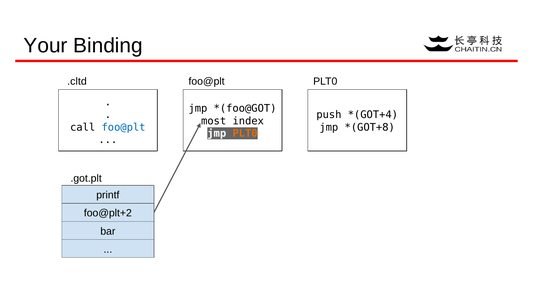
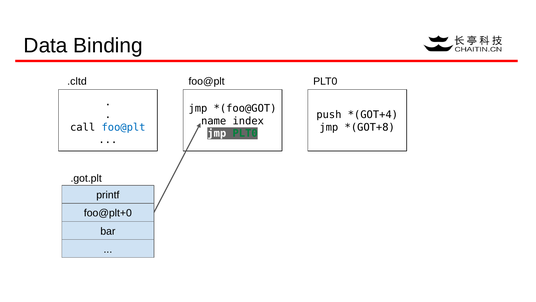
Your: Your -> Data
most: most -> name
PLT0 at (245, 133) colour: orange -> green
foo@plt+2: foo@plt+2 -> foo@plt+0
